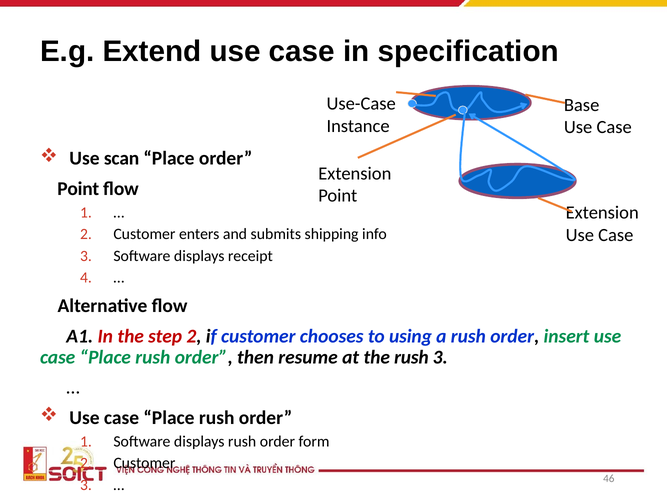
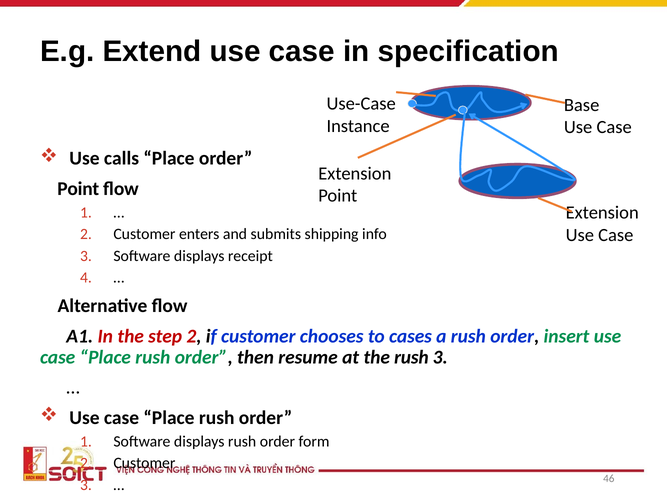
scan: scan -> calls
using: using -> cases
